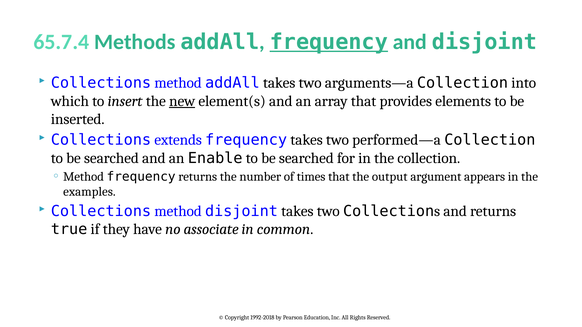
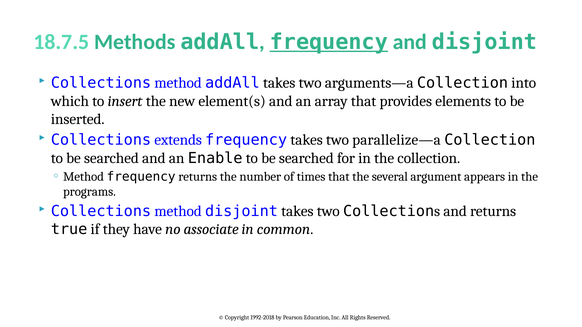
65.7.4: 65.7.4 -> 18.7.5
new underline: present -> none
performed—a: performed—a -> parallelize—a
output: output -> several
examples: examples -> programs
